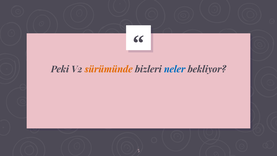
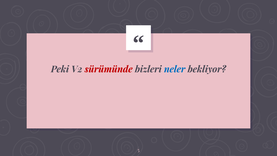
sürümünde colour: orange -> red
